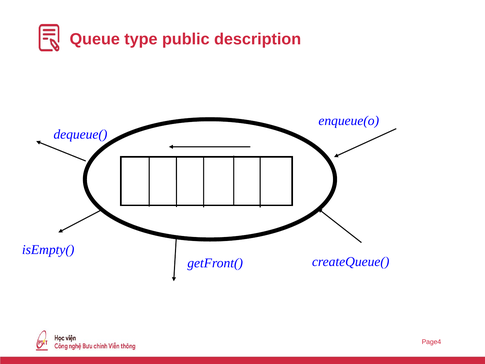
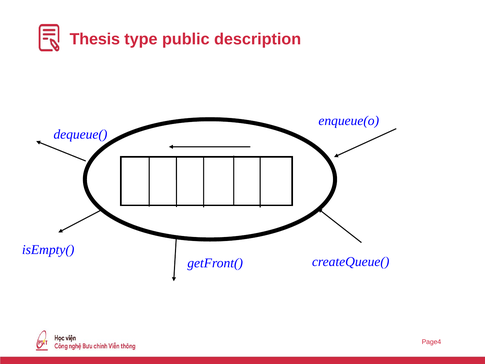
Queue: Queue -> Thesis
